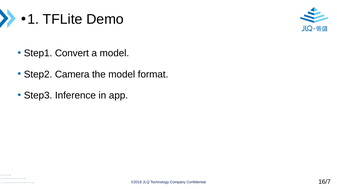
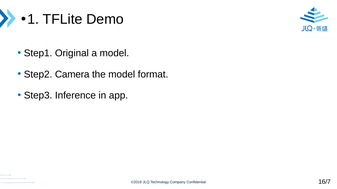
Convert: Convert -> Original
